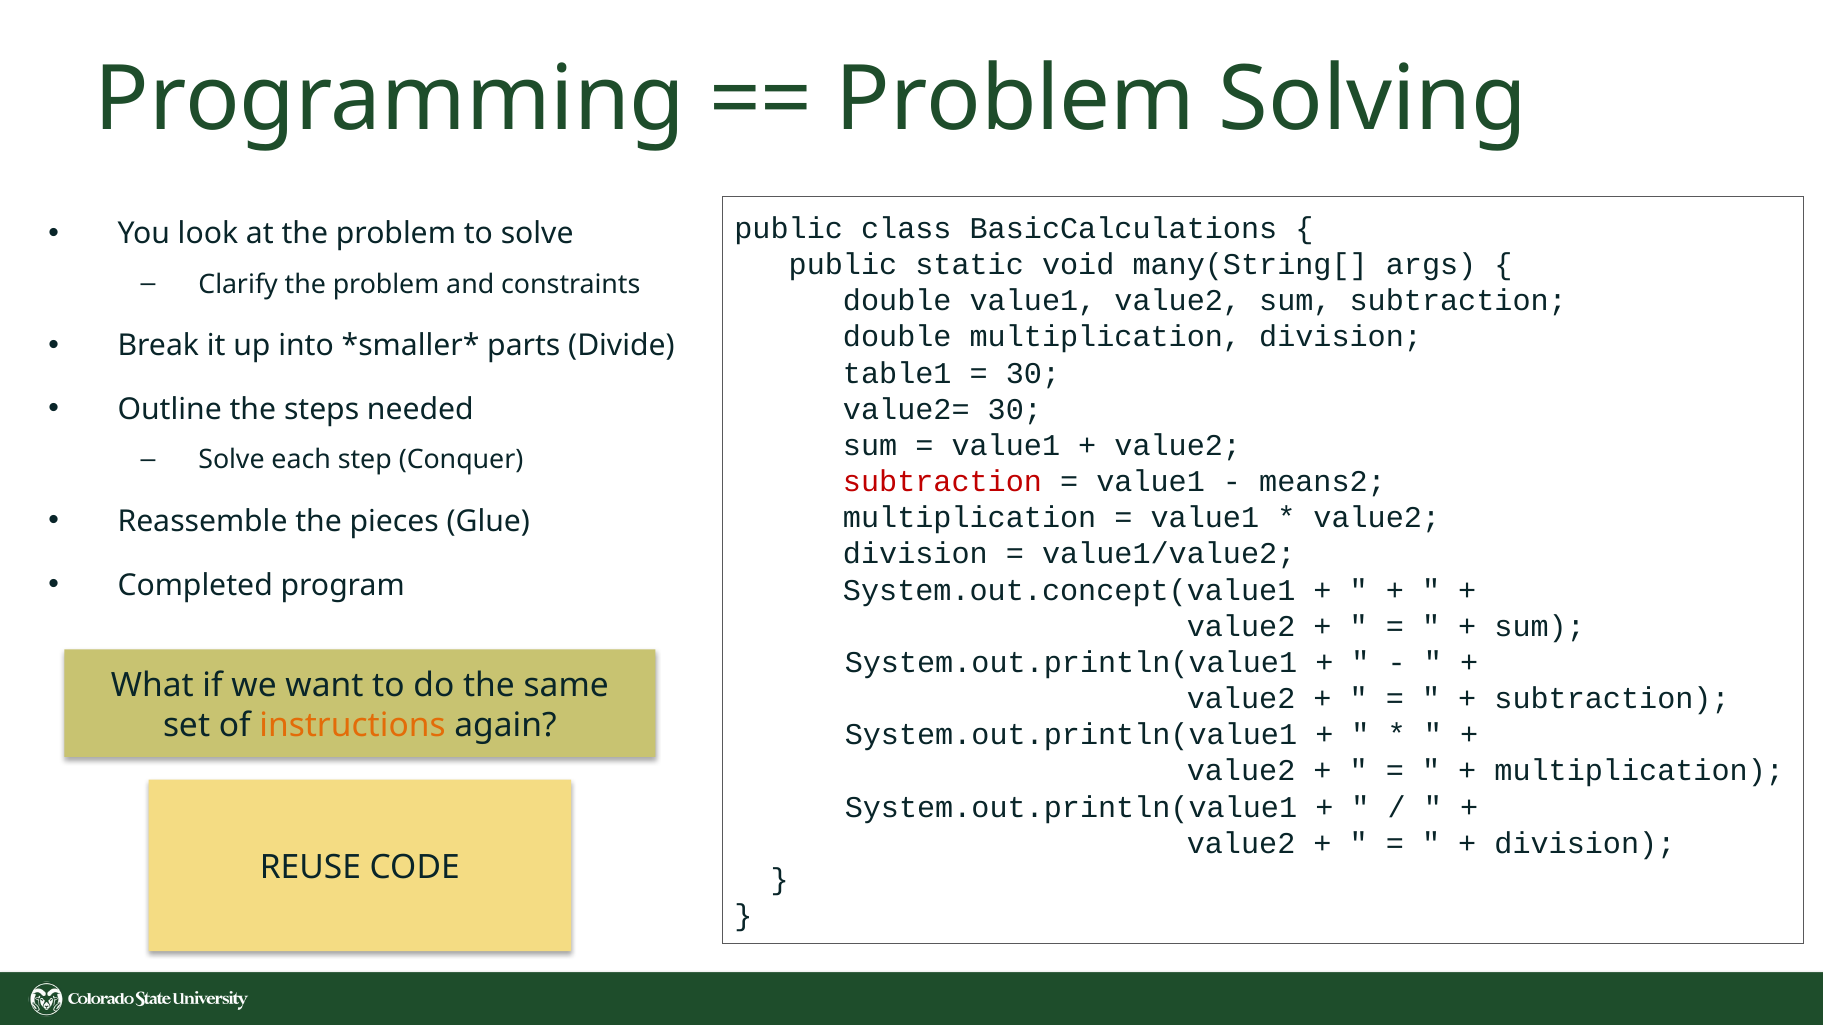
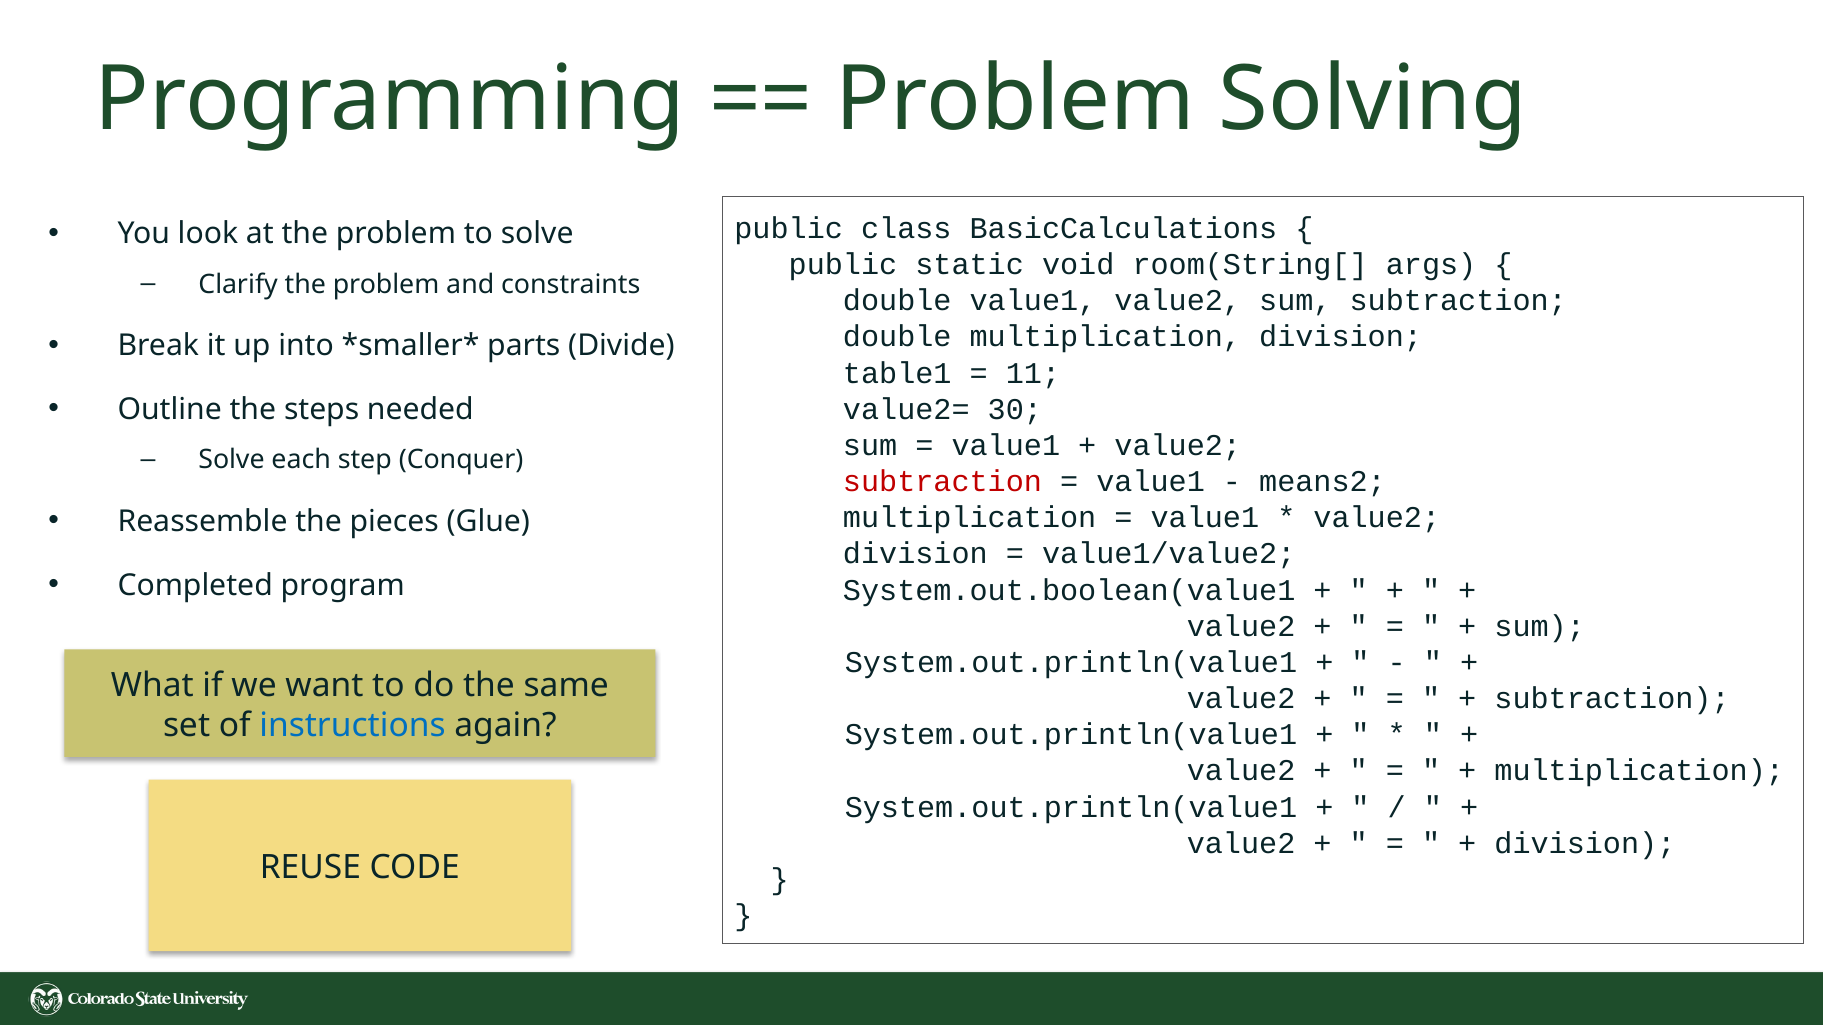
many(String[: many(String[ -> room(String[
30 at (1033, 373): 30 -> 11
System.out.concept(value1: System.out.concept(value1 -> System.out.boolean(value1
instructions colour: orange -> blue
